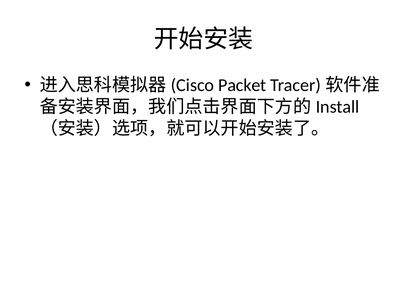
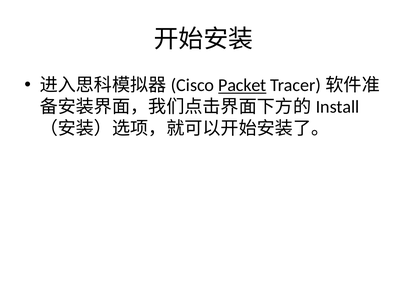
Packet underline: none -> present
